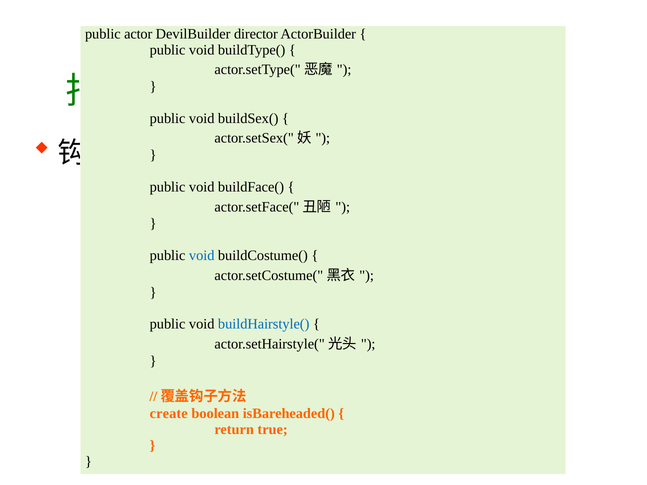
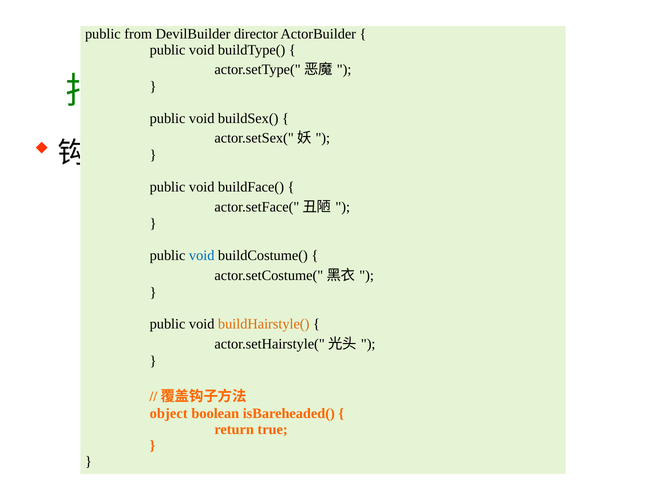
actor: actor -> from
buildHairstyle( colour: blue -> orange
create: create -> object
